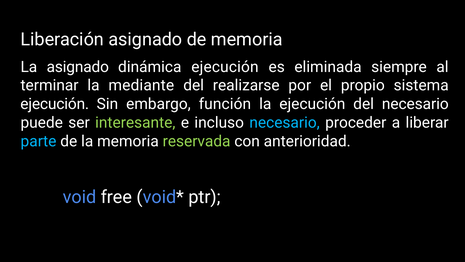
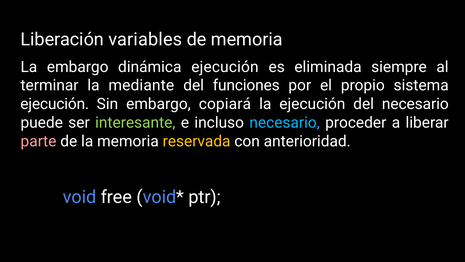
Liberación asignado: asignado -> variables
La asignado: asignado -> embargo
realizarse: realizarse -> funciones
función: función -> copiará
parte colour: light blue -> pink
reservada colour: light green -> yellow
